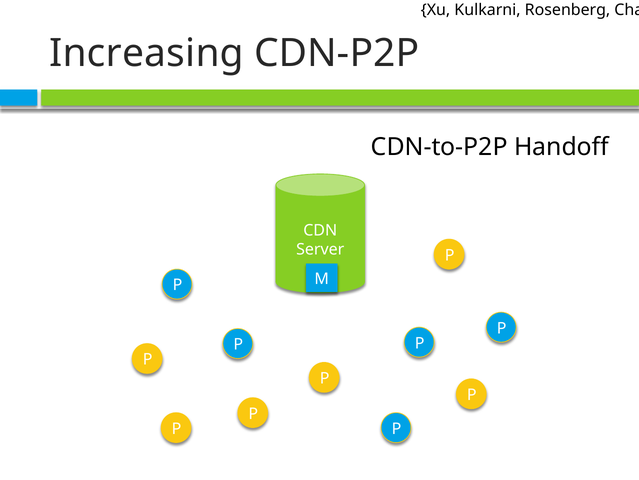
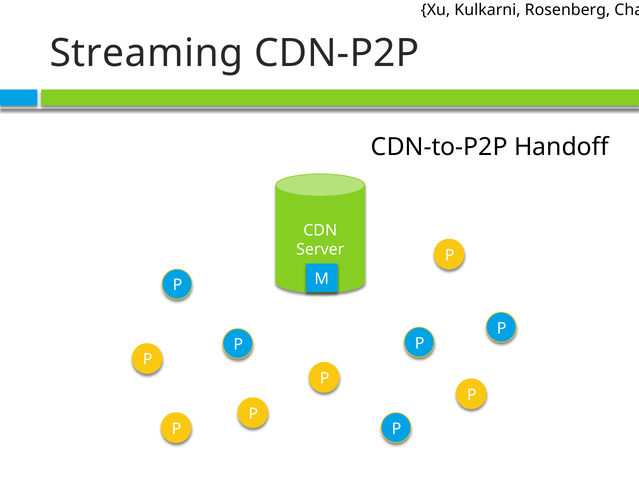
Increasing: Increasing -> Streaming
